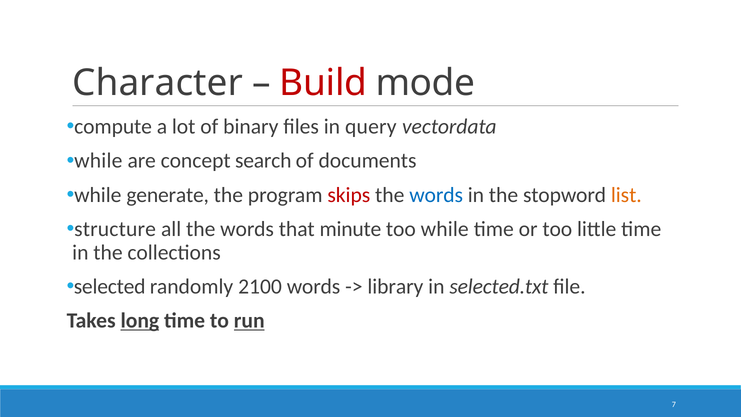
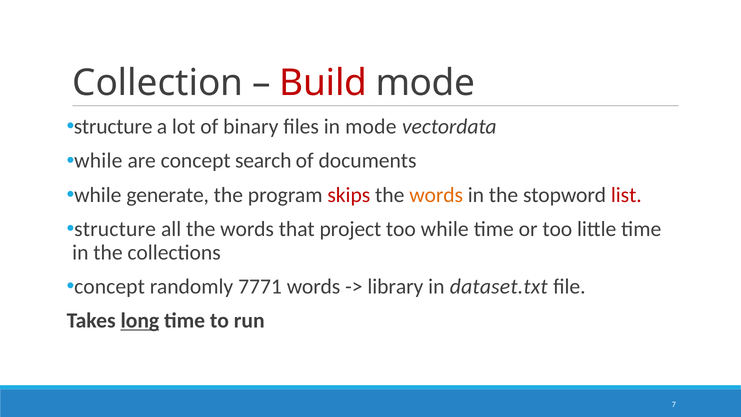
Character: Character -> Collection
compute at (113, 127): compute -> structure
in query: query -> mode
words at (436, 195) colour: blue -> orange
list colour: orange -> red
minute: minute -> project
selected at (110, 286): selected -> concept
2100: 2100 -> 7771
selected.txt: selected.txt -> dataset.txt
run underline: present -> none
